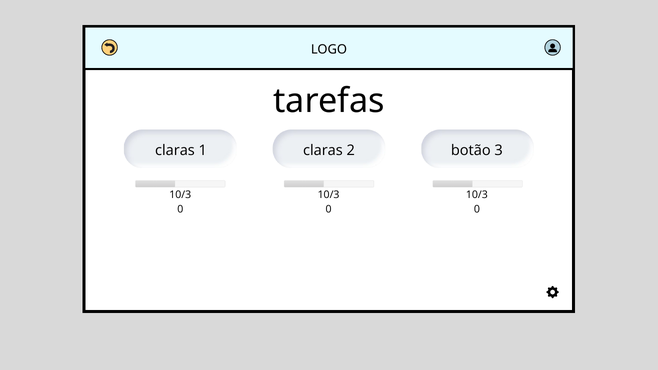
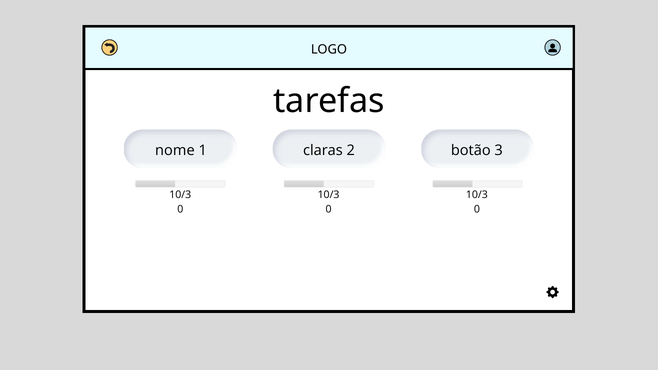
claras at (175, 151): claras -> nome
